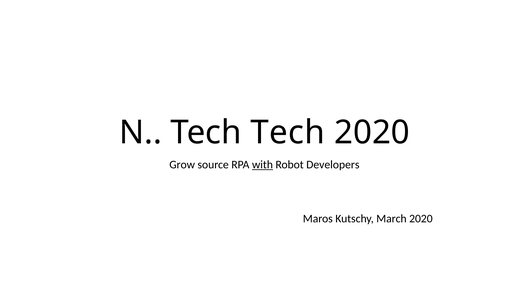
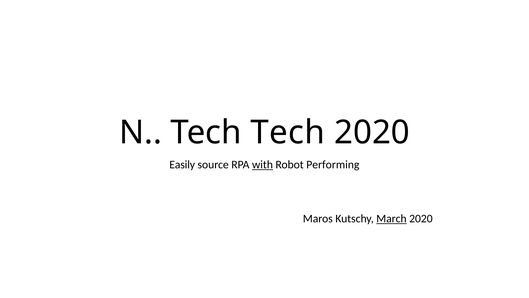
Grow: Grow -> Easily
Developers: Developers -> Performing
March underline: none -> present
